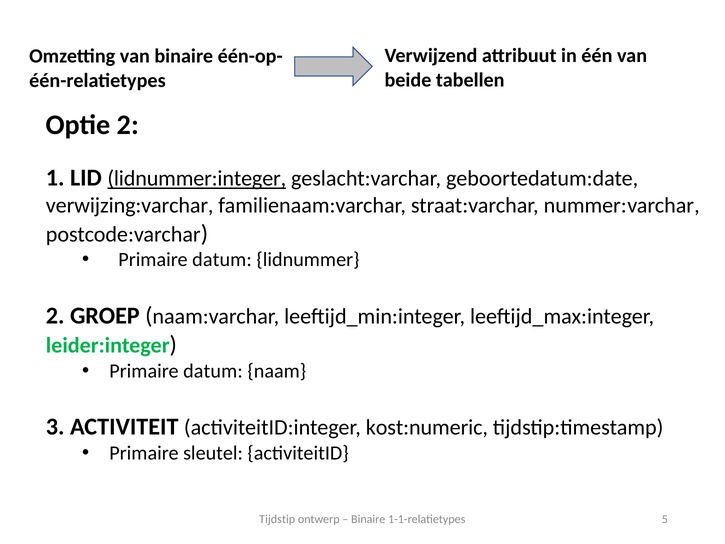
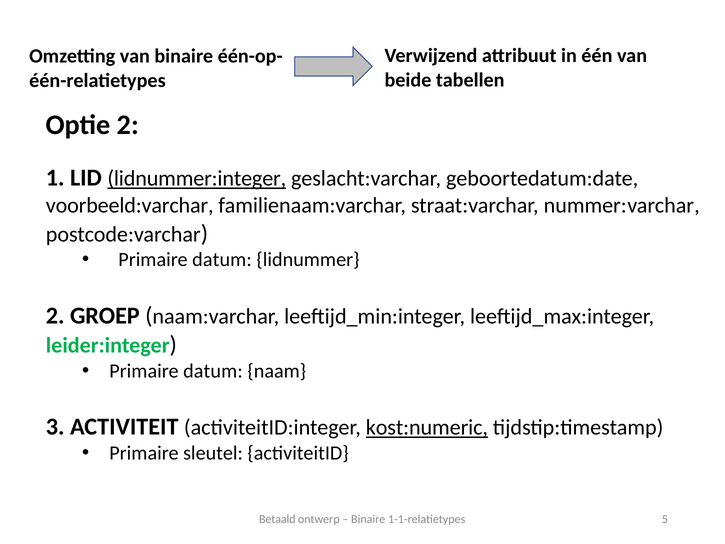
verwijzing:varchar: verwijzing:varchar -> voorbeeld:varchar
kost:numeric underline: none -> present
Tijdstip: Tijdstip -> Betaald
